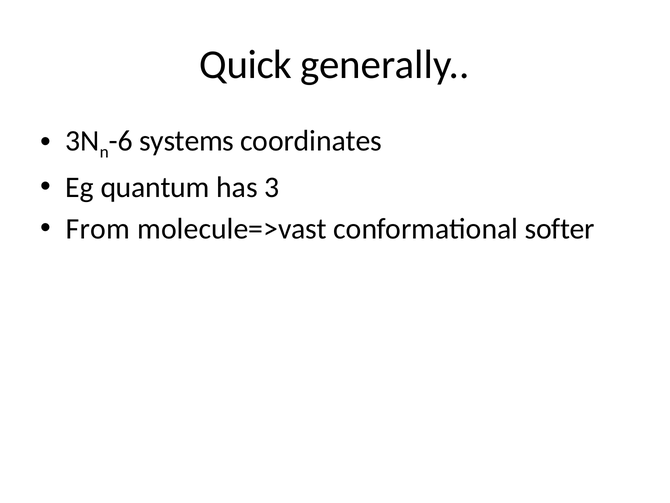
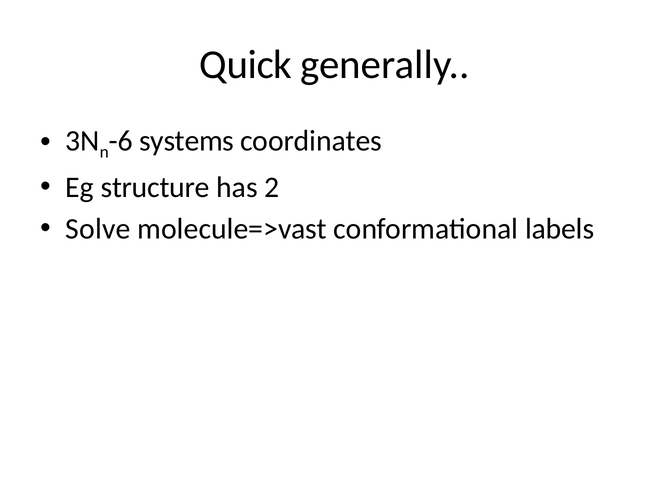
quantum: quantum -> structure
3: 3 -> 2
From: From -> Solve
softer: softer -> labels
